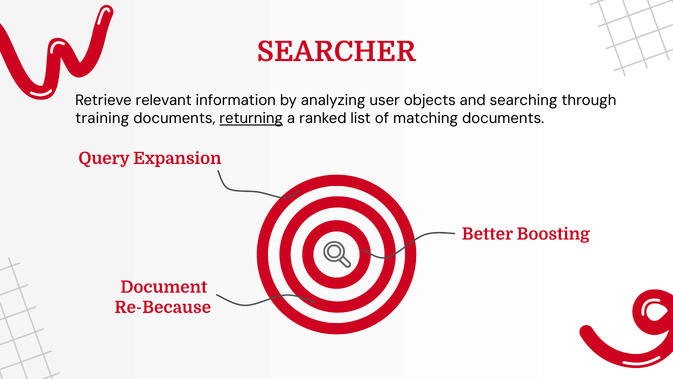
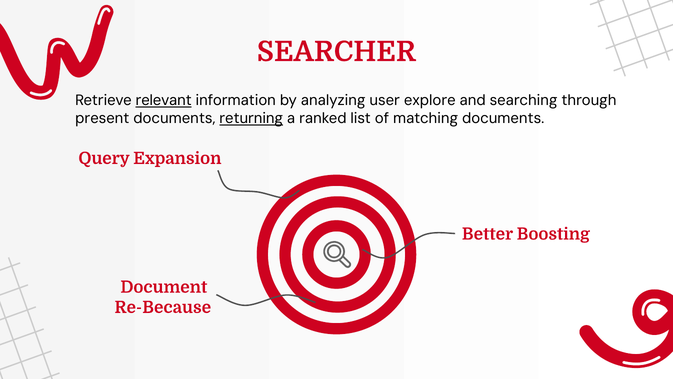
relevant underline: none -> present
objects: objects -> explore
training: training -> present
